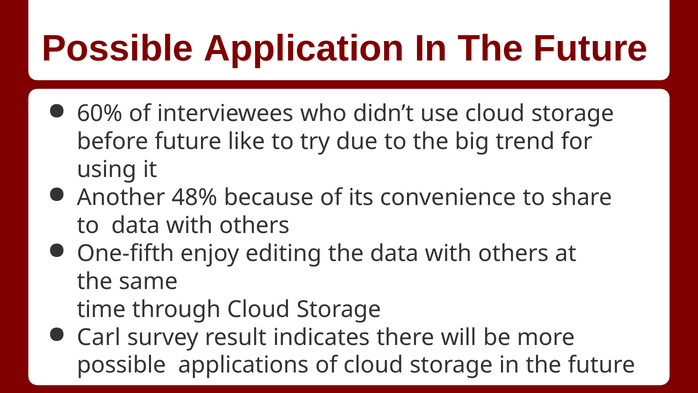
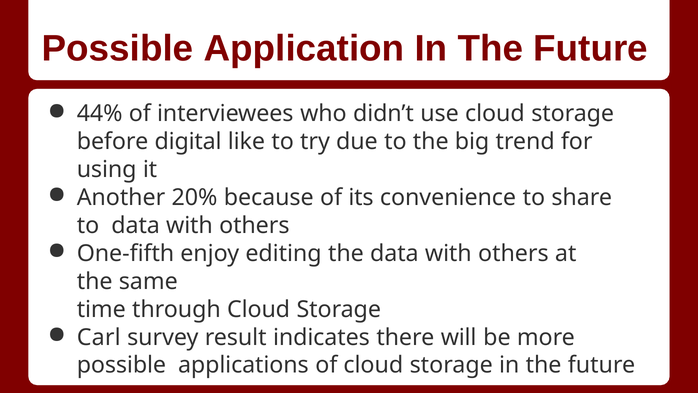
60%: 60% -> 44%
before future: future -> digital
48%: 48% -> 20%
